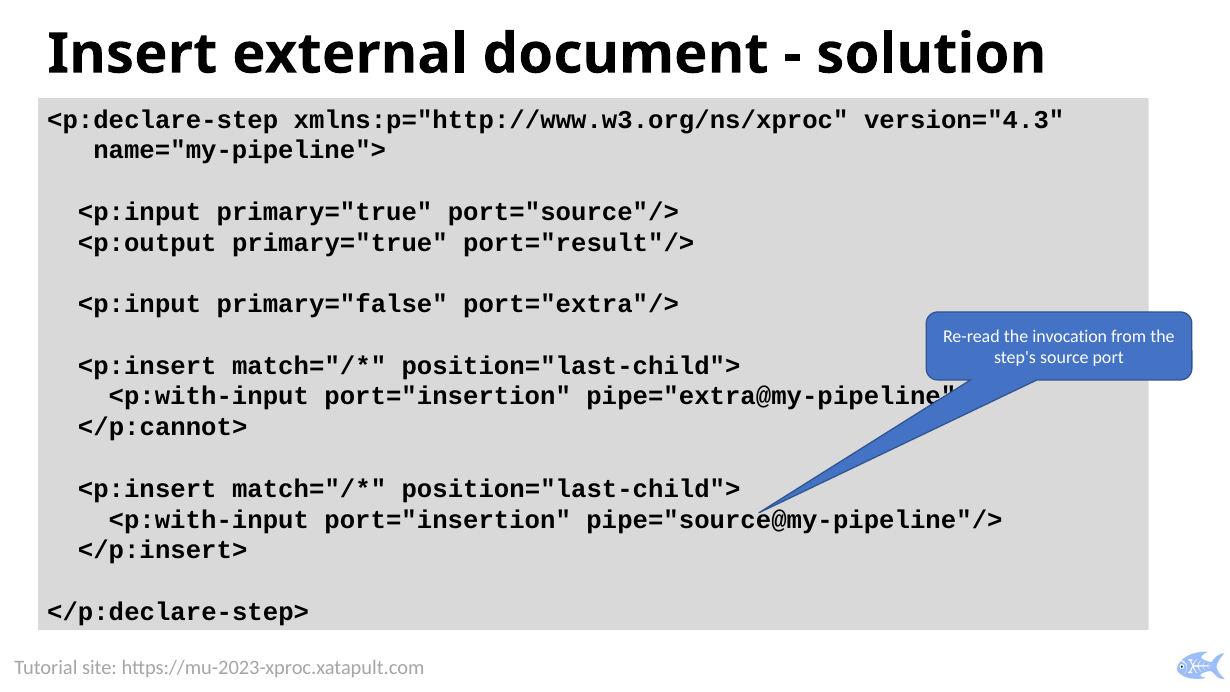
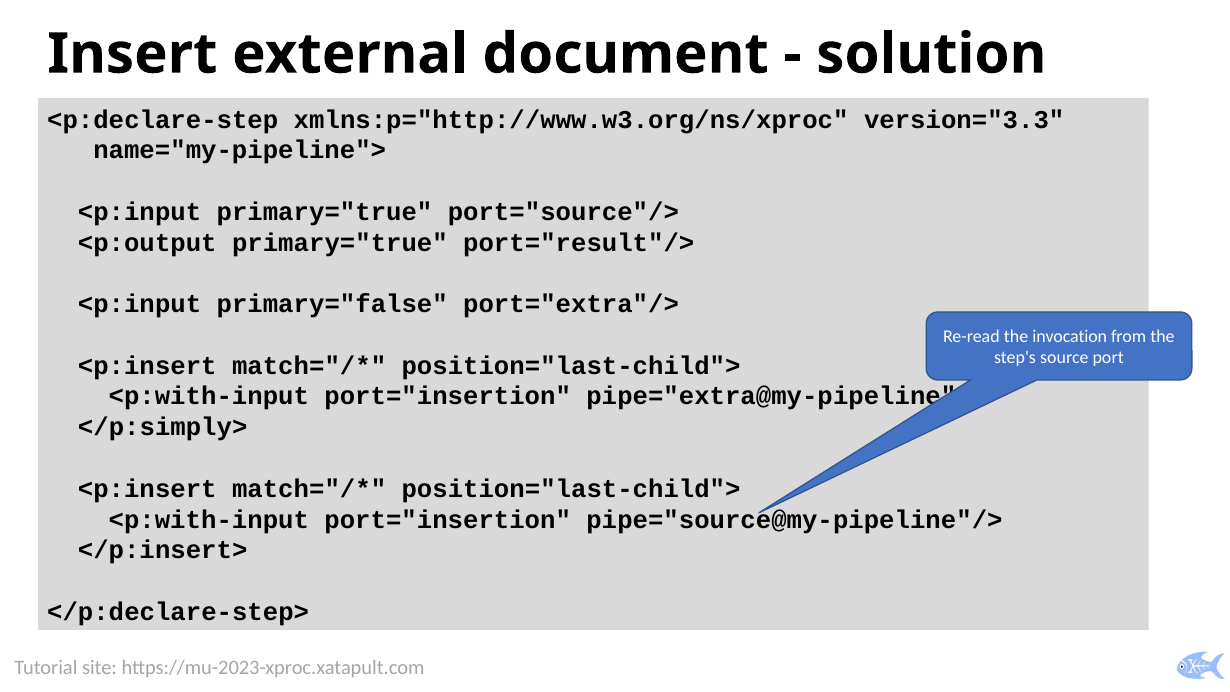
version="4.3: version="4.3 -> version="3.3
</p:cannot>: </p:cannot> -> </p:simply>
